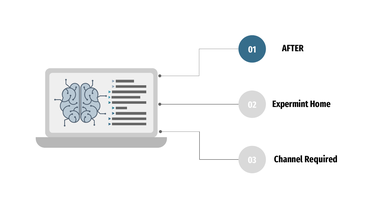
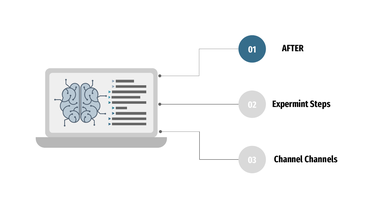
Home: Home -> Steps
Required: Required -> Channels
